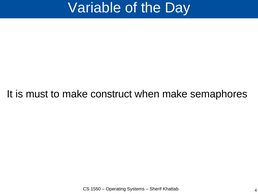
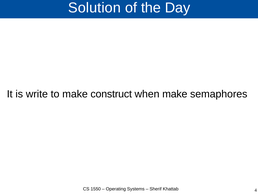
Variable: Variable -> Solution
must: must -> write
